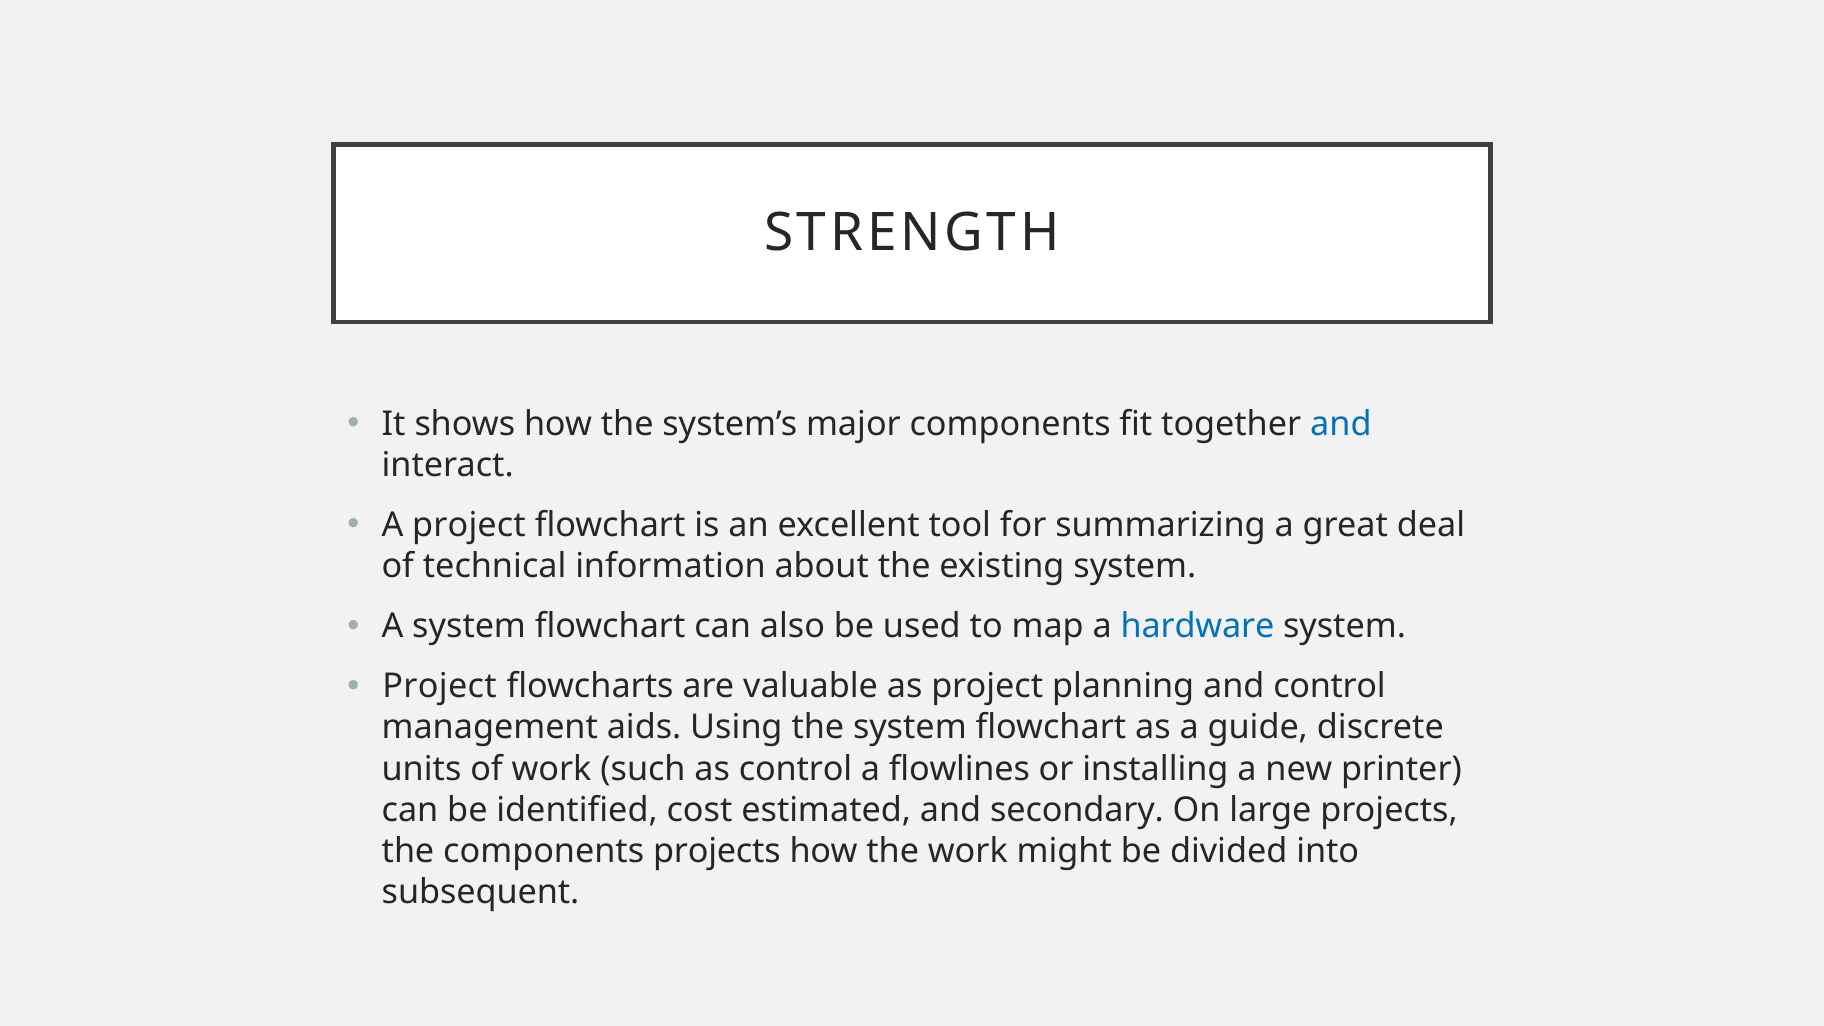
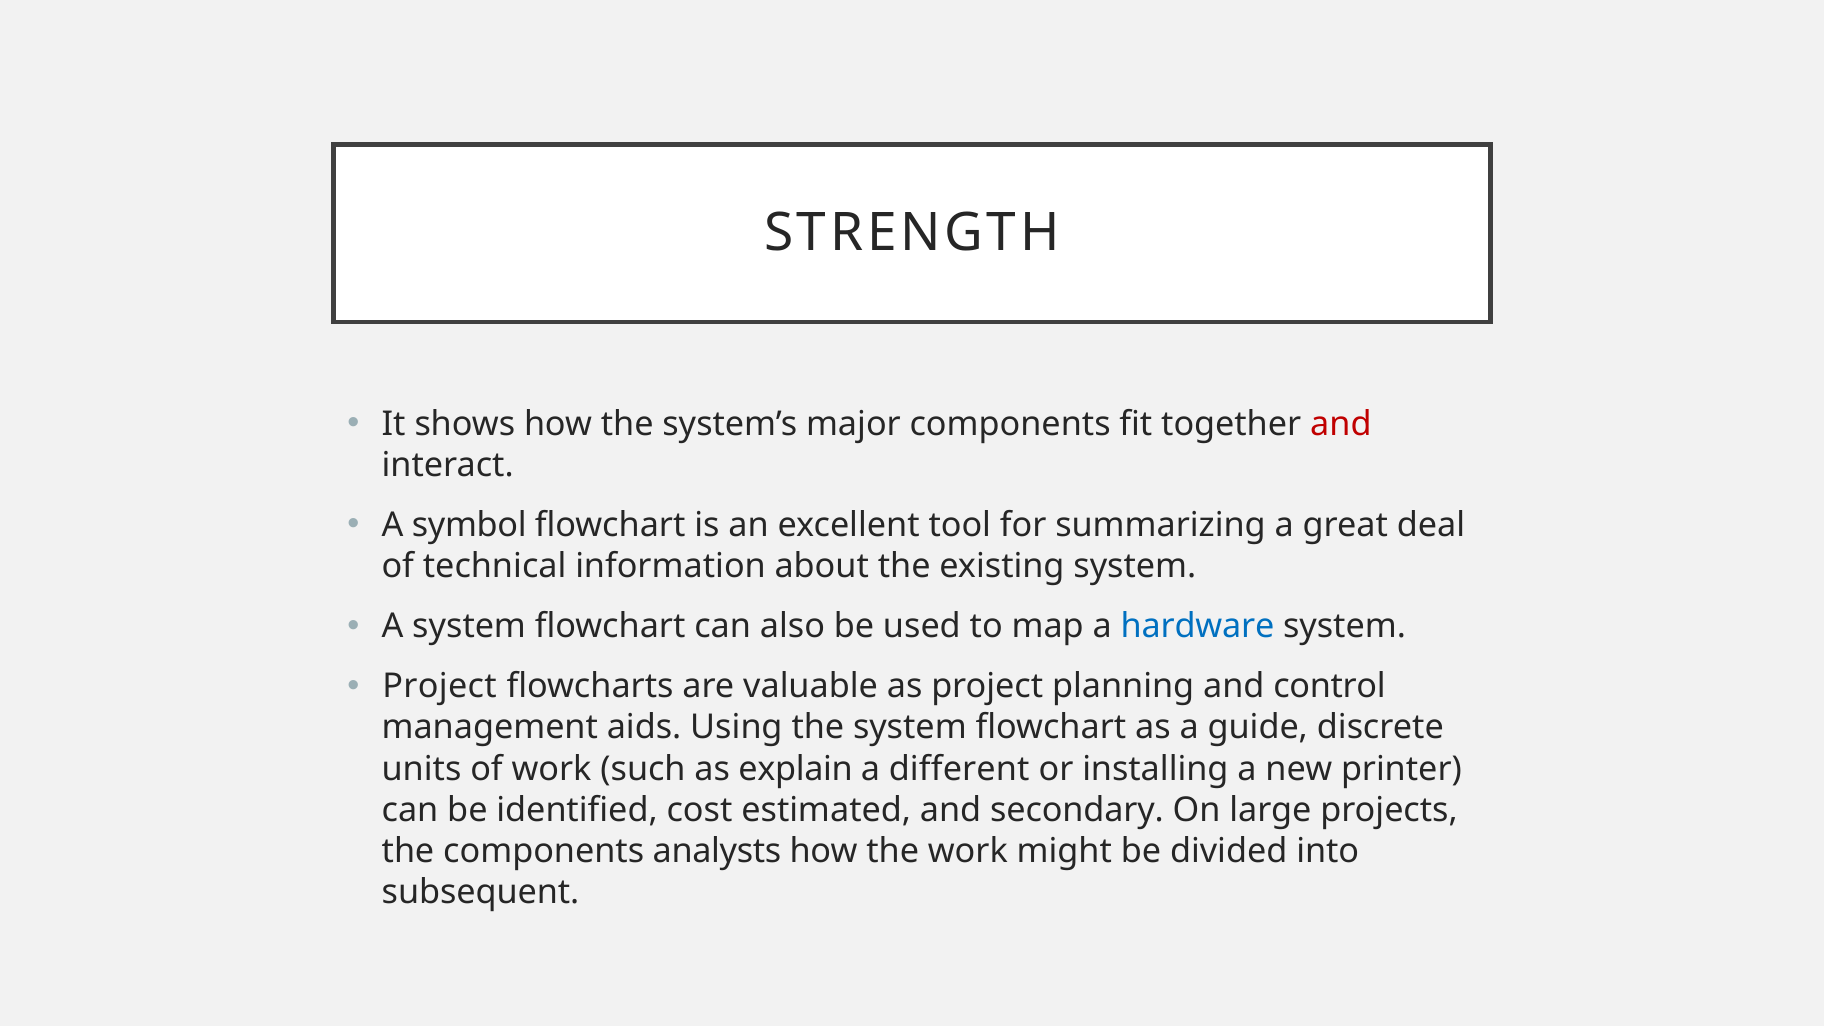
and at (1341, 424) colour: blue -> red
A project: project -> symbol
as control: control -> explain
flowlines: flowlines -> different
components projects: projects -> analysts
